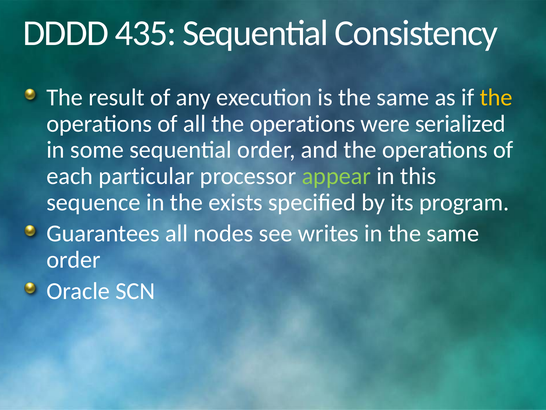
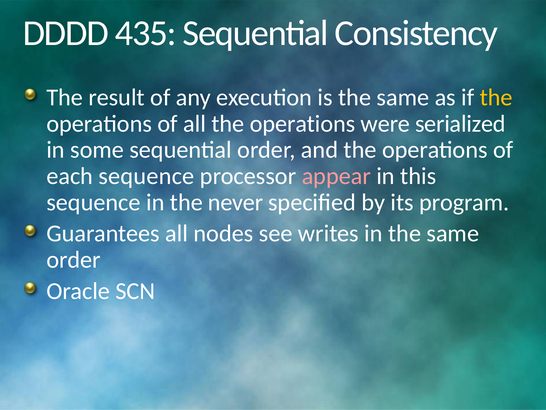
each particular: particular -> sequence
appear colour: light green -> pink
exists: exists -> never
